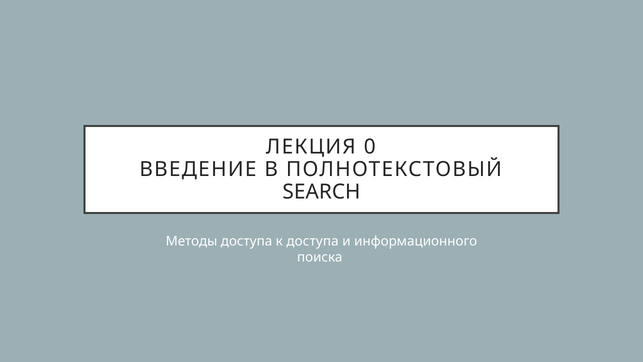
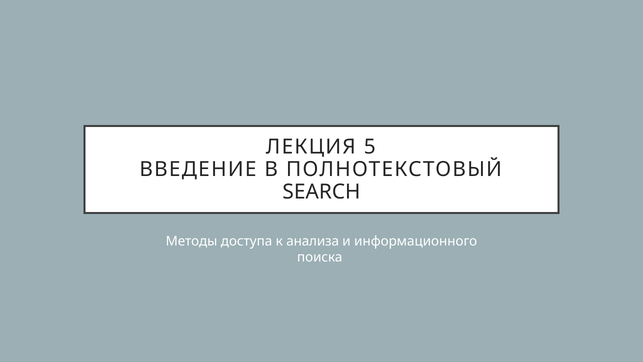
0: 0 -> 5
к доступа: доступа -> анализа
